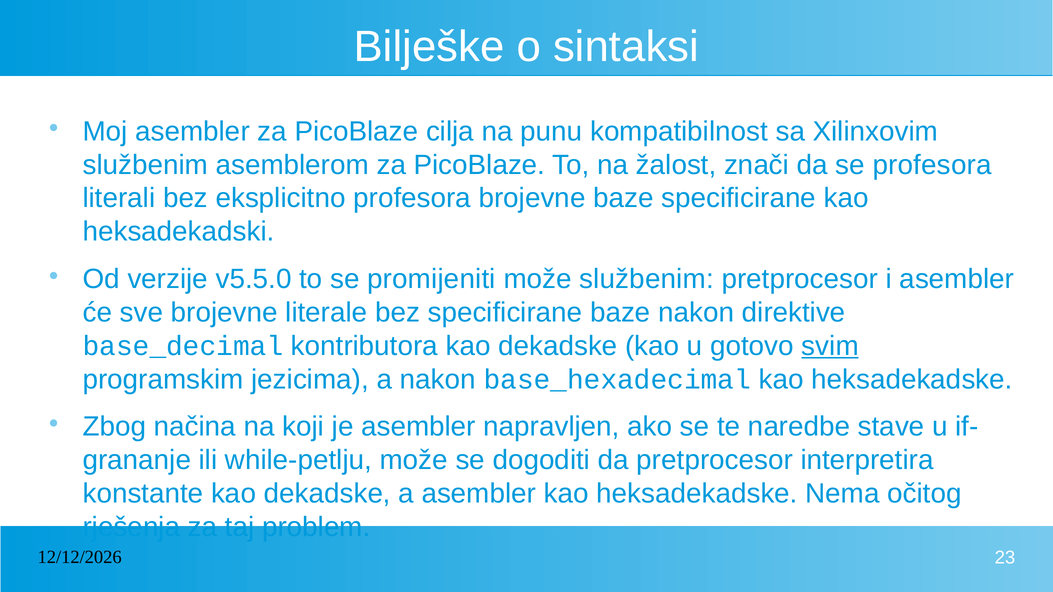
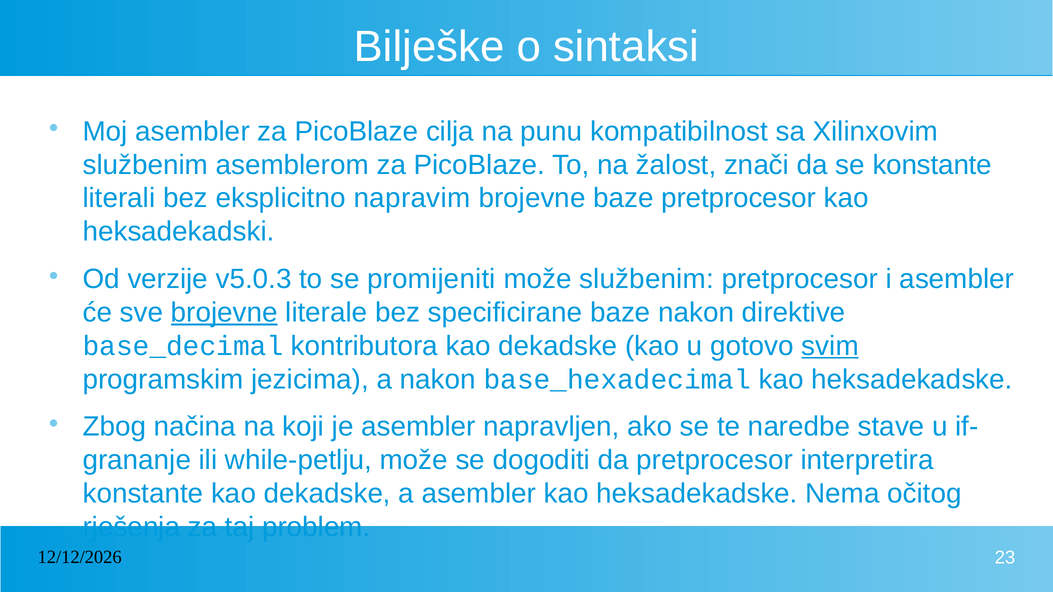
se profesora: profesora -> konstante
eksplicitno profesora: profesora -> napravim
baze specificirane: specificirane -> pretprocesor
v5.5.0: v5.5.0 -> v5.0.3
brojevne at (224, 313) underline: none -> present
